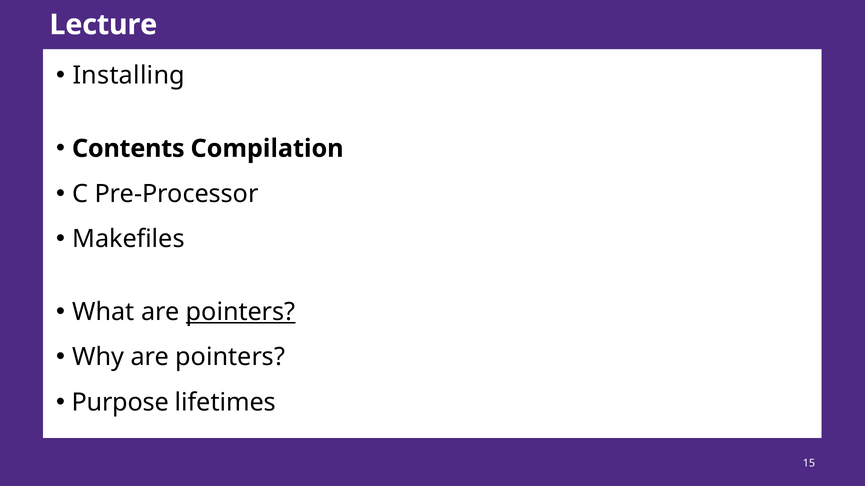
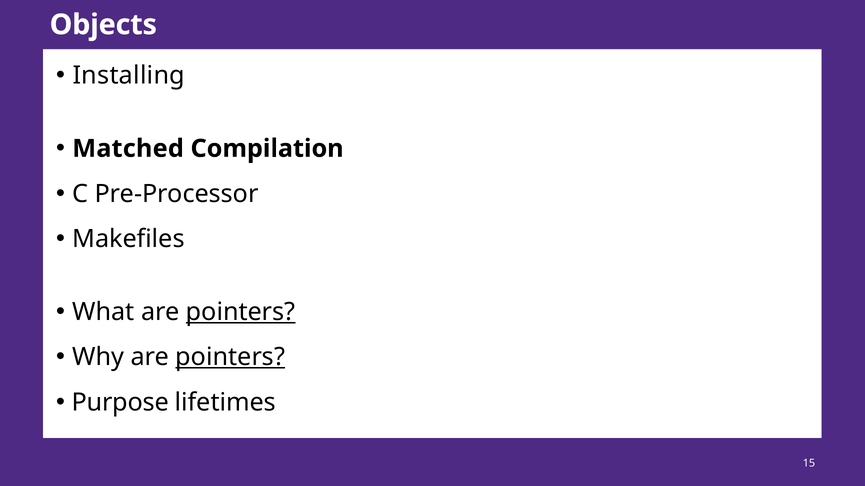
Lecture: Lecture -> Objects
Contents: Contents -> Matched
pointers at (230, 357) underline: none -> present
